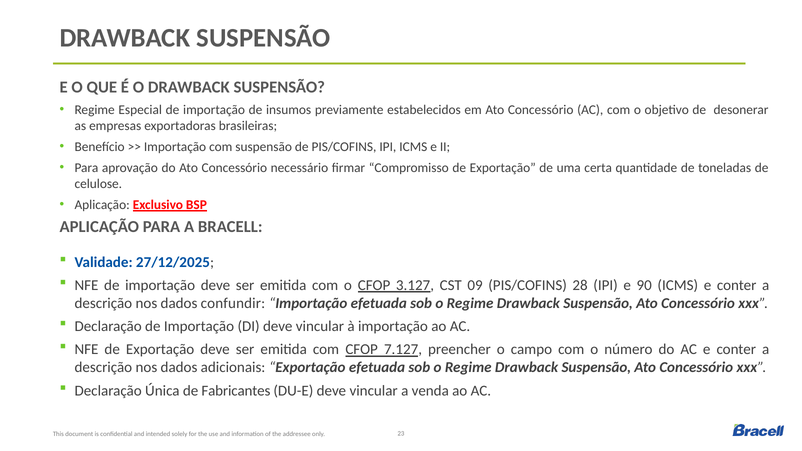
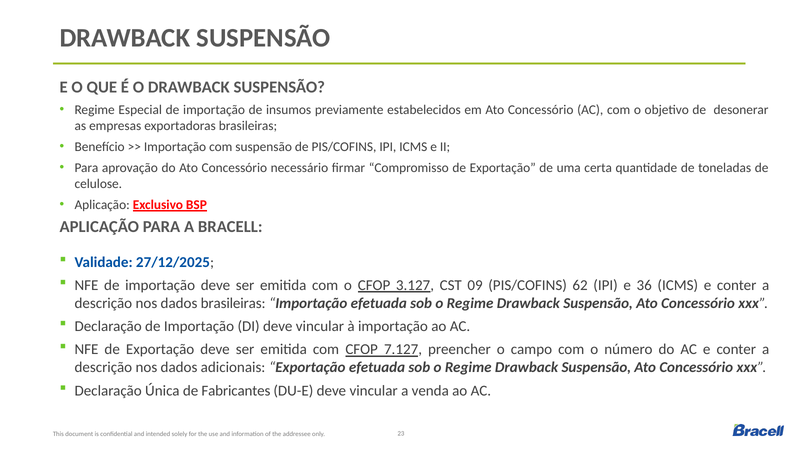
28: 28 -> 62
90: 90 -> 36
dados confundir: confundir -> brasileiras
